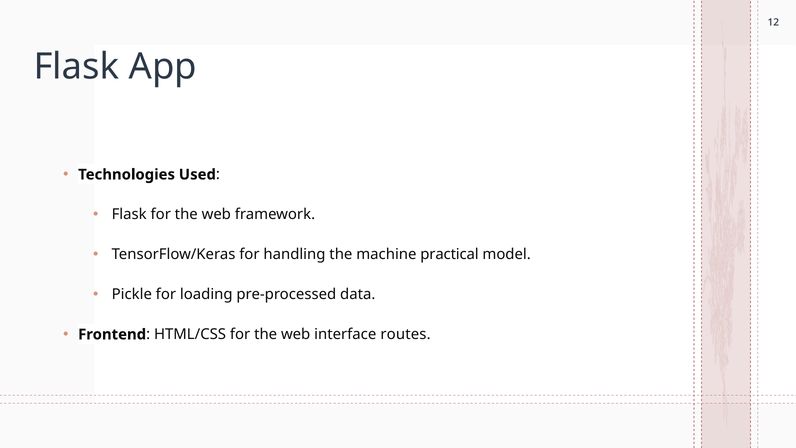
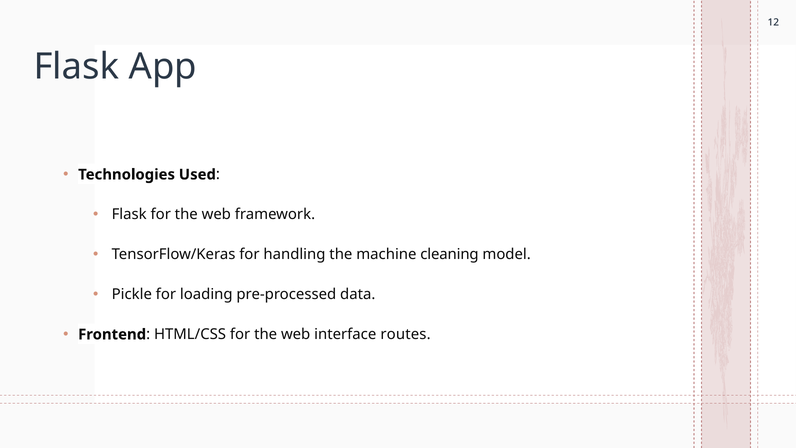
practical: practical -> cleaning
